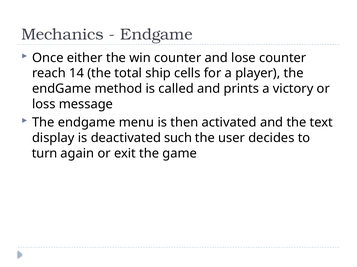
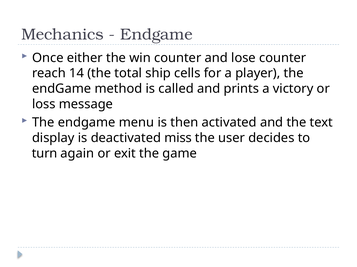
such: such -> miss
